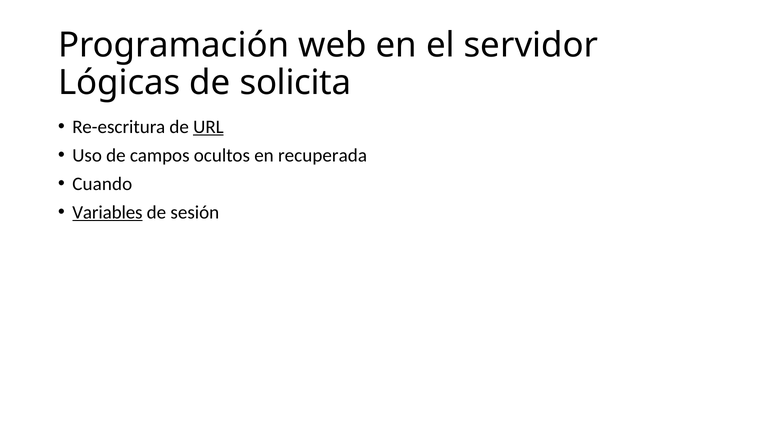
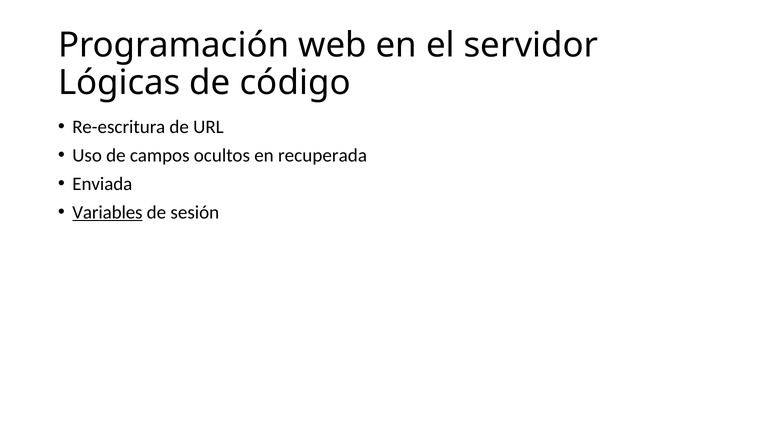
solicita: solicita -> código
URL underline: present -> none
Cuando: Cuando -> Enviada
